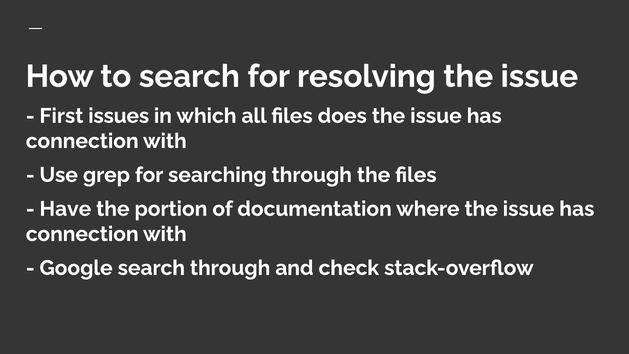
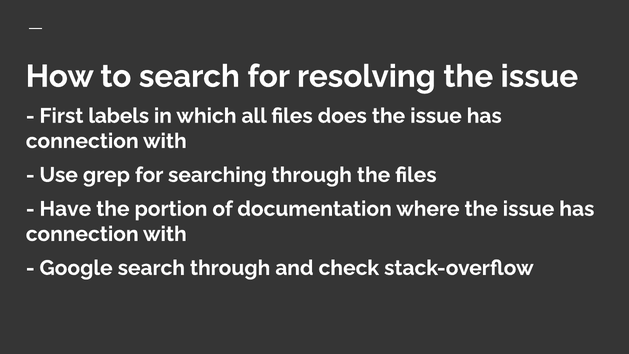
issues: issues -> labels
